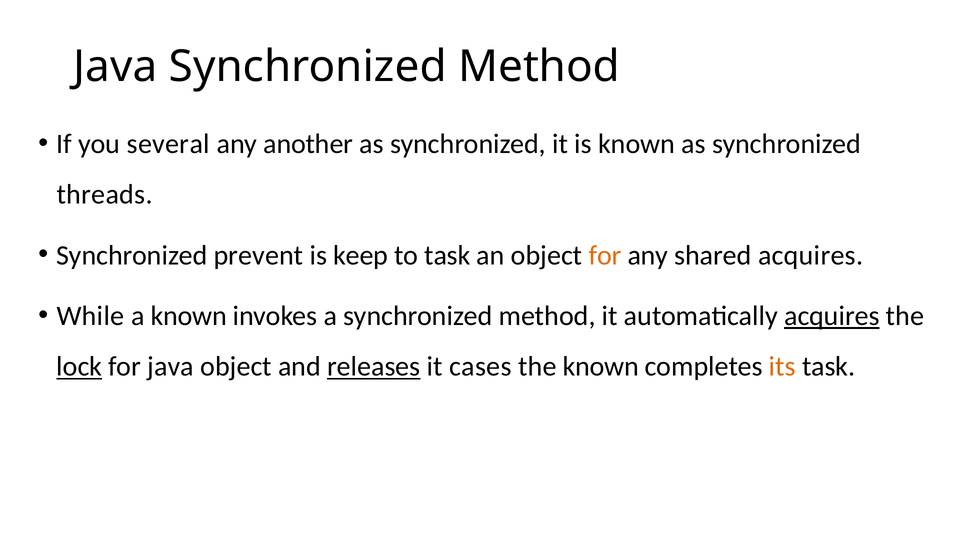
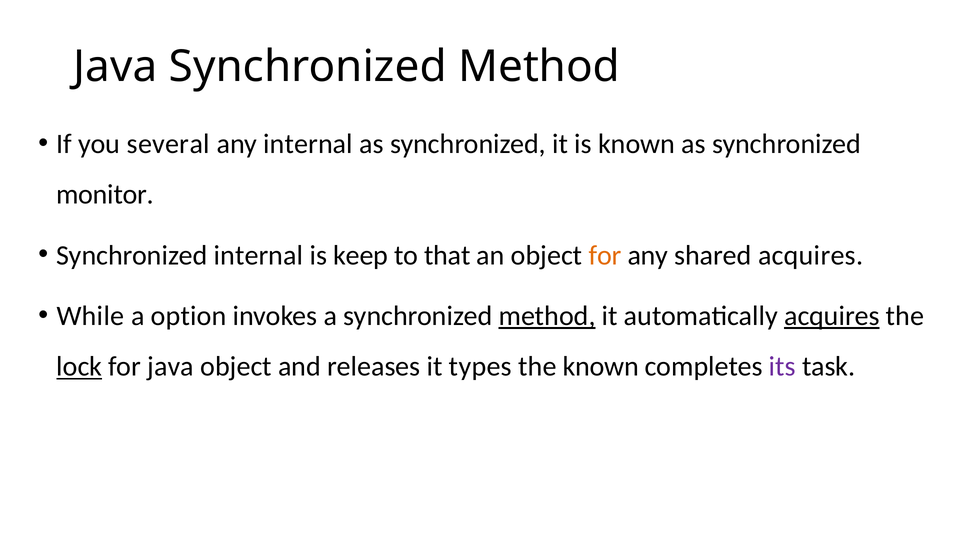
any another: another -> internal
threads: threads -> monitor
Synchronized prevent: prevent -> internal
to task: task -> that
a known: known -> option
method at (547, 316) underline: none -> present
releases underline: present -> none
cases: cases -> types
its colour: orange -> purple
